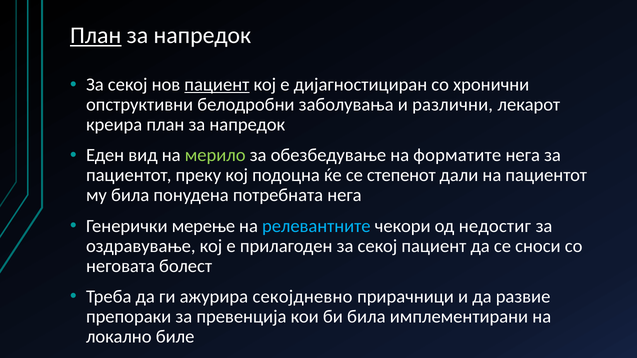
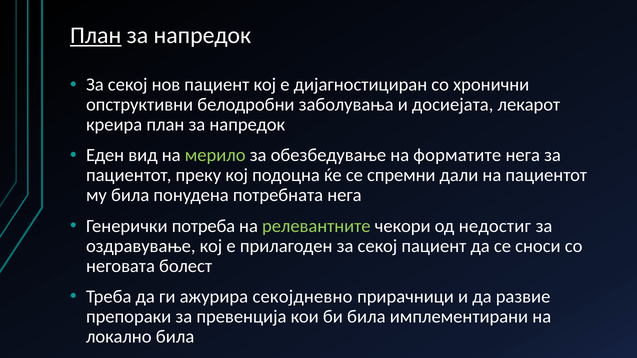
пациент at (217, 85) underline: present -> none
различни: различни -> досиејата
степенот: степенот -> спремни
мерење: мерење -> потреба
релевантните colour: light blue -> light green
локално биле: биле -> била
